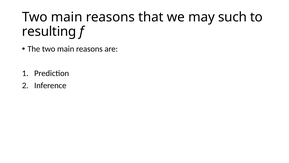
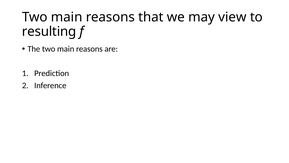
such: such -> view
